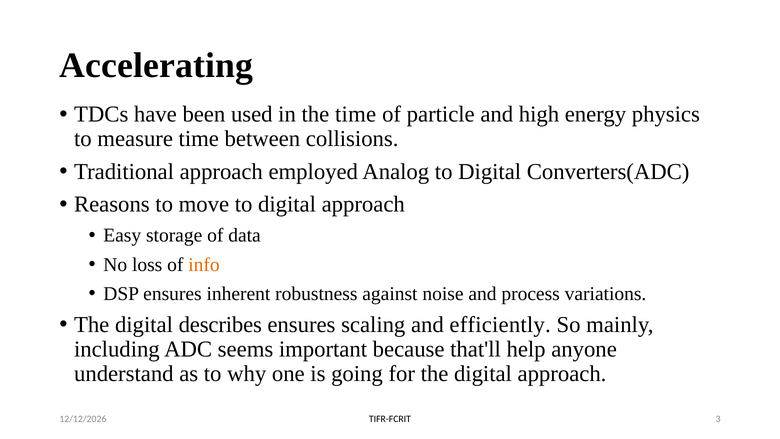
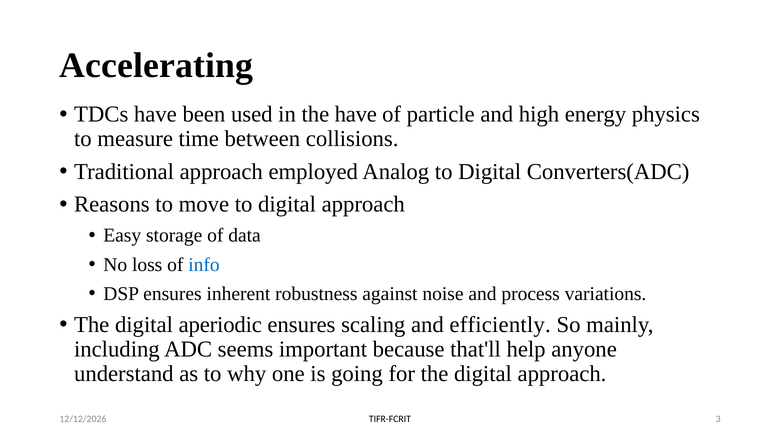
the time: time -> have
info colour: orange -> blue
describes: describes -> aperiodic
